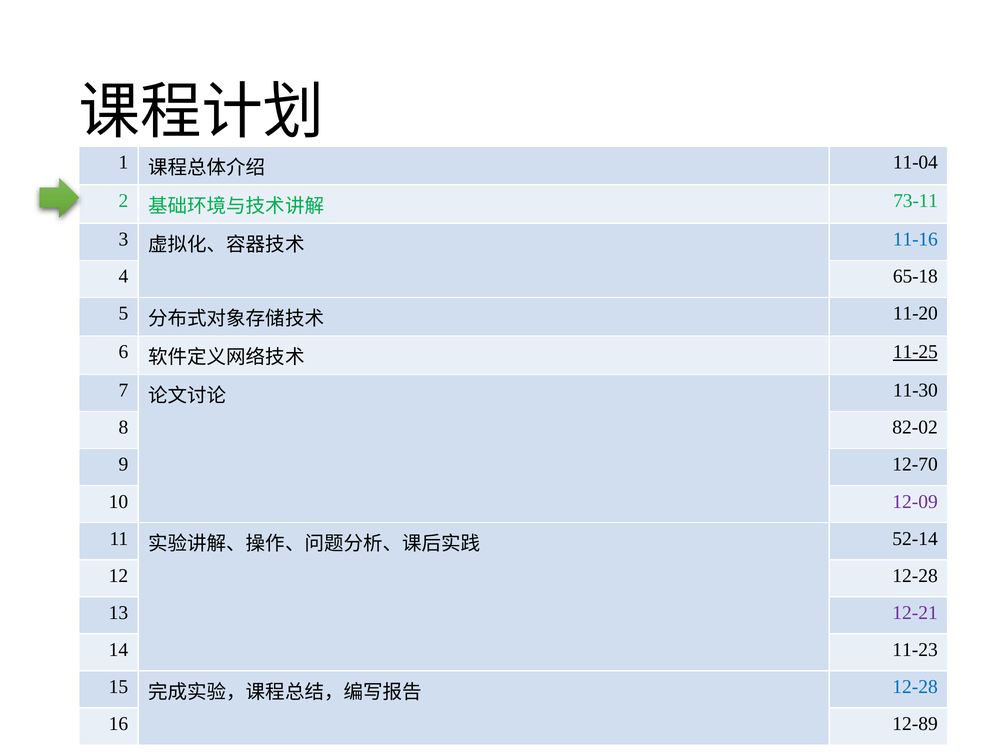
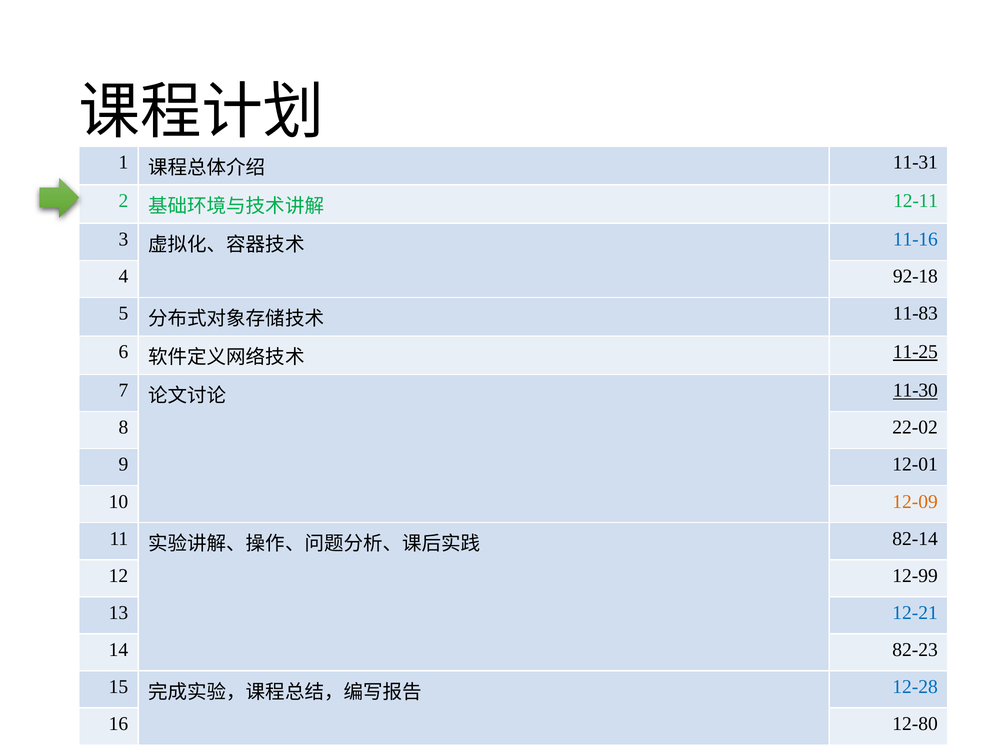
11-04: 11-04 -> 11-31
73-11: 73-11 -> 12-11
65-18: 65-18 -> 92-18
11-20: 11-20 -> 11-83
11-30 underline: none -> present
82-02: 82-02 -> 22-02
12-70: 12-70 -> 12-01
12-09 colour: purple -> orange
52-14: 52-14 -> 82-14
12 12-28: 12-28 -> 12-99
12-21 colour: purple -> blue
11-23: 11-23 -> 82-23
12-89: 12-89 -> 12-80
